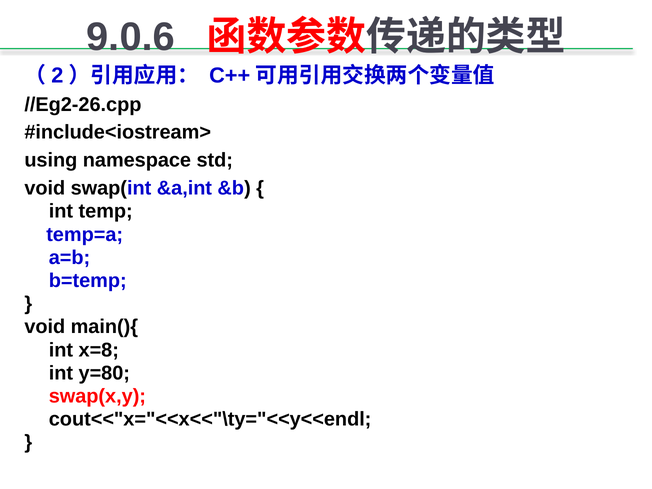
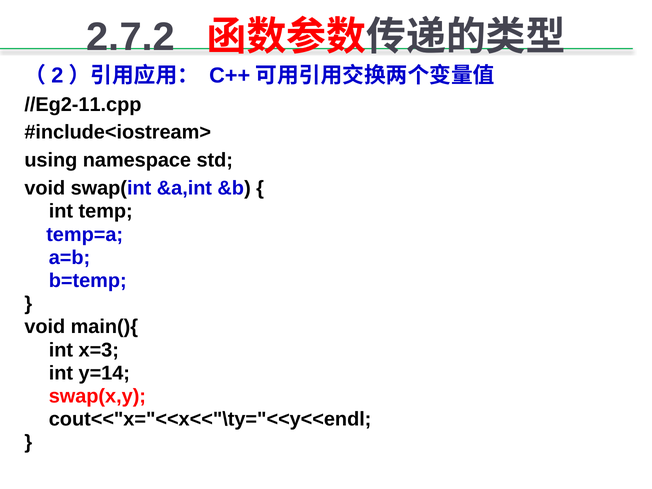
9.0.6: 9.0.6 -> 2.7.2
//Eg2-26.cpp: //Eg2-26.cpp -> //Eg2-11.cpp
x=8: x=8 -> x=3
y=80: y=80 -> y=14
